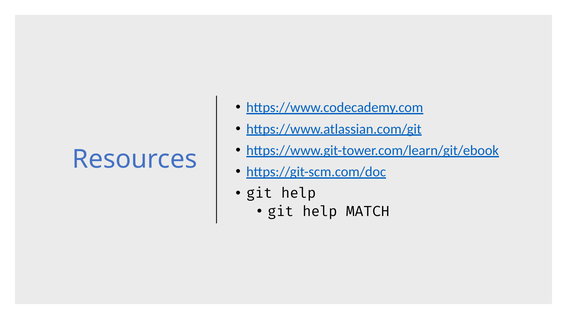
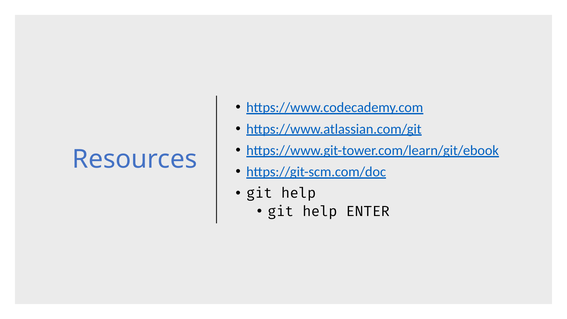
MATCH: MATCH -> ENTER
